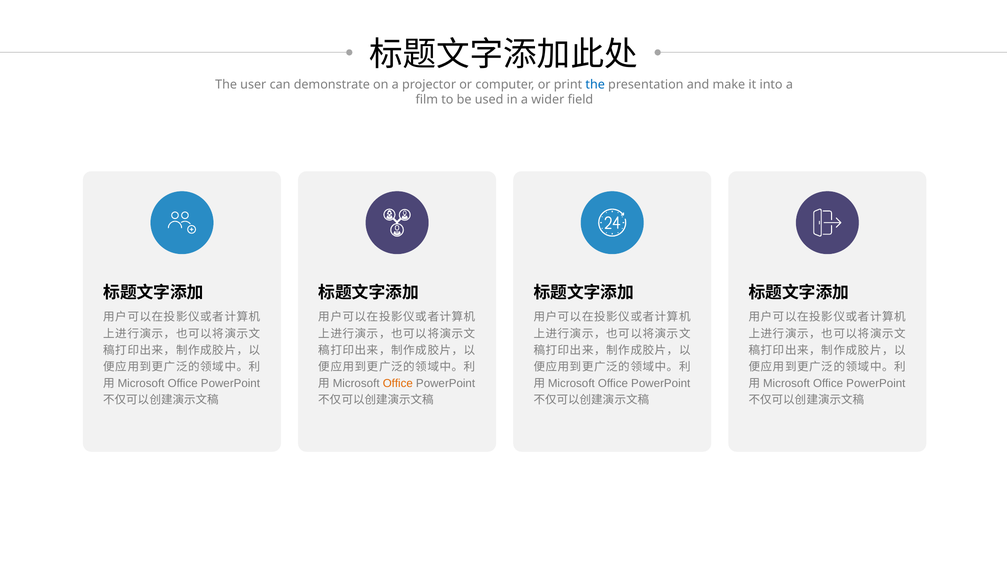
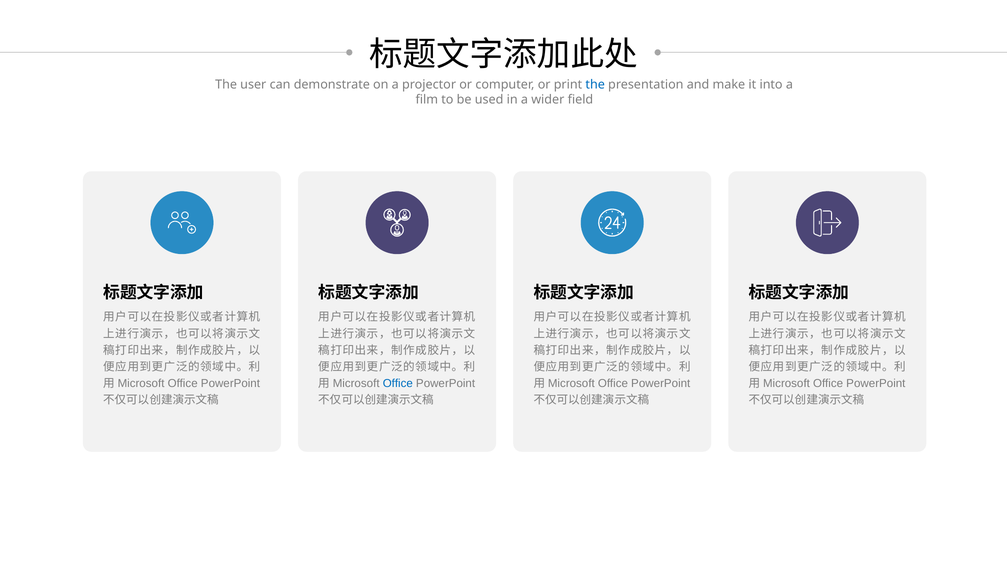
Office at (398, 384) colour: orange -> blue
